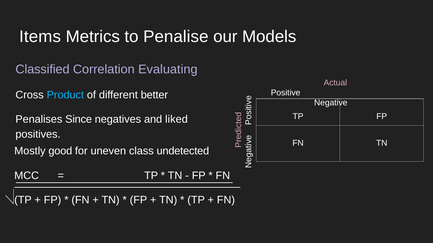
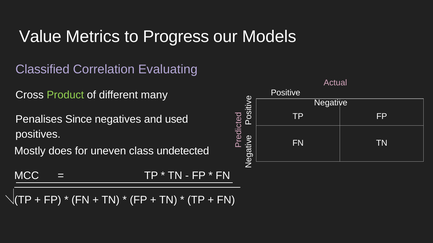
Items: Items -> Value
Penalise: Penalise -> Progress
Product colour: light blue -> light green
better: better -> many
liked: liked -> used
good: good -> does
